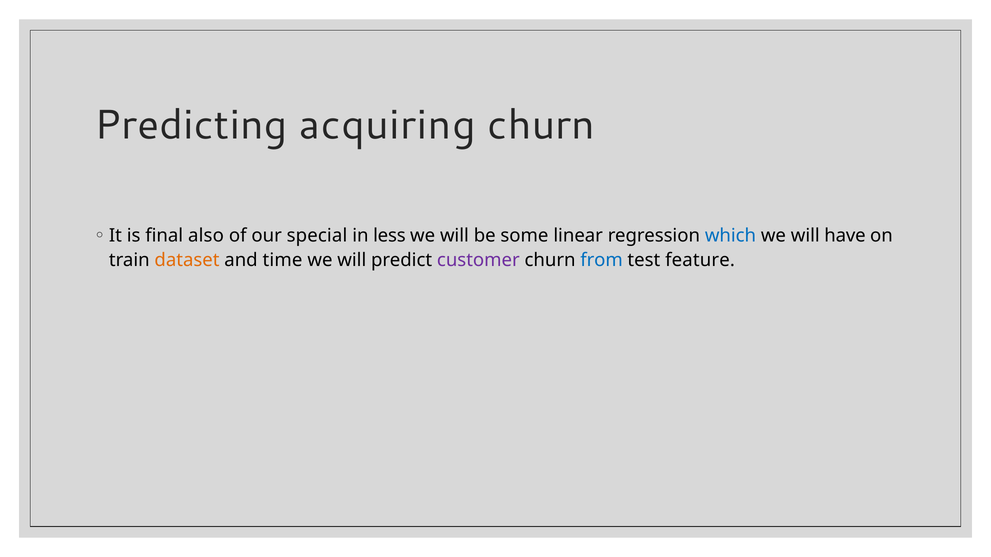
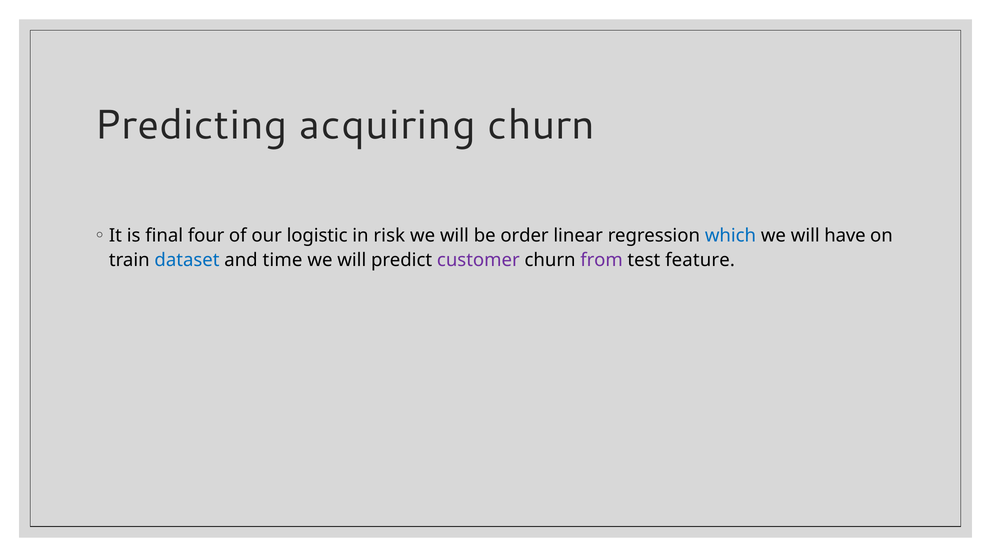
also: also -> four
special: special -> logistic
less: less -> risk
some: some -> order
dataset colour: orange -> blue
from colour: blue -> purple
